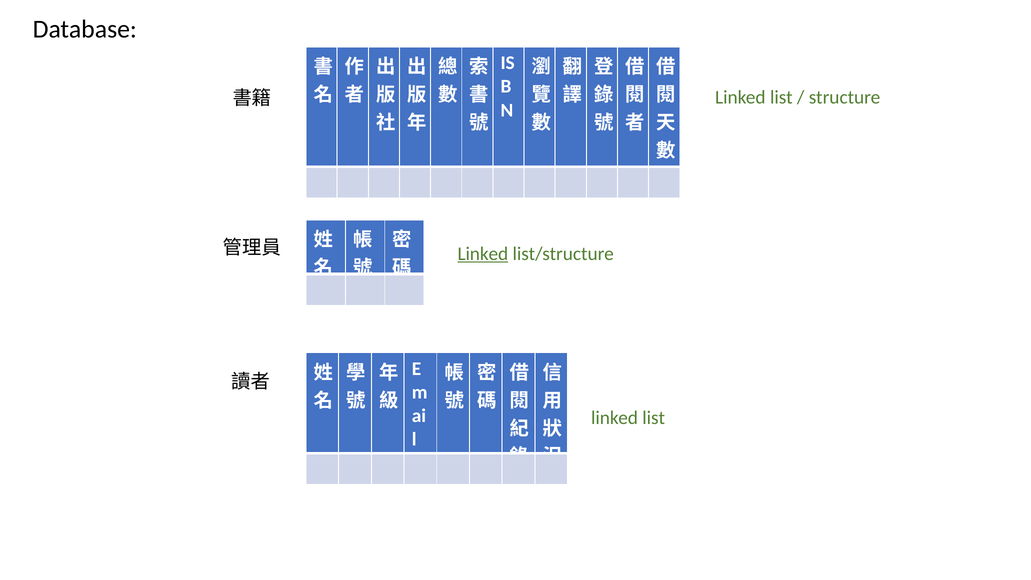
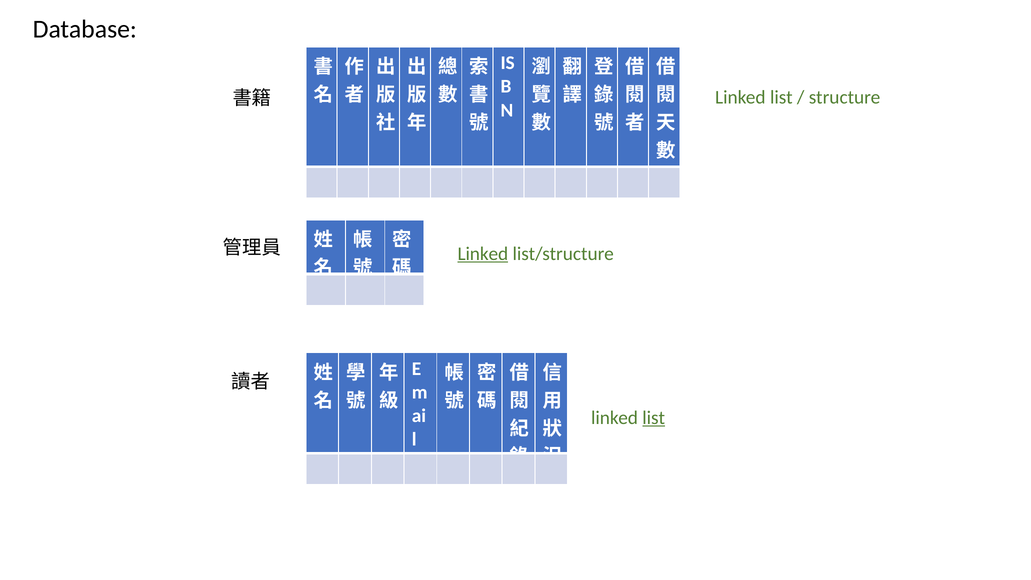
list at (654, 418) underline: none -> present
